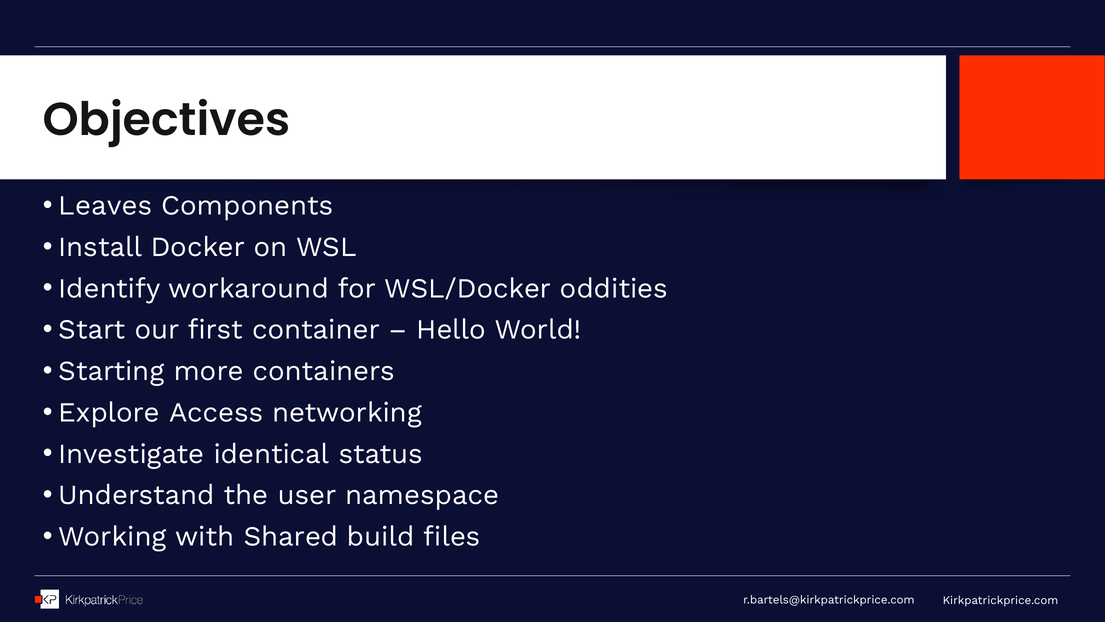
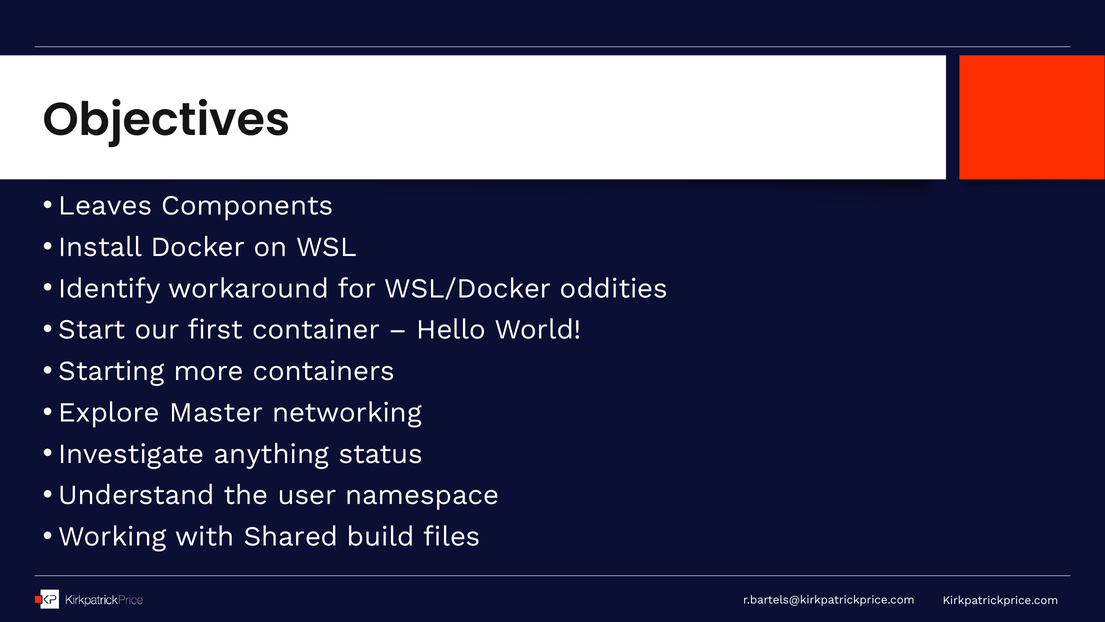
Access: Access -> Master
identical: identical -> anything
